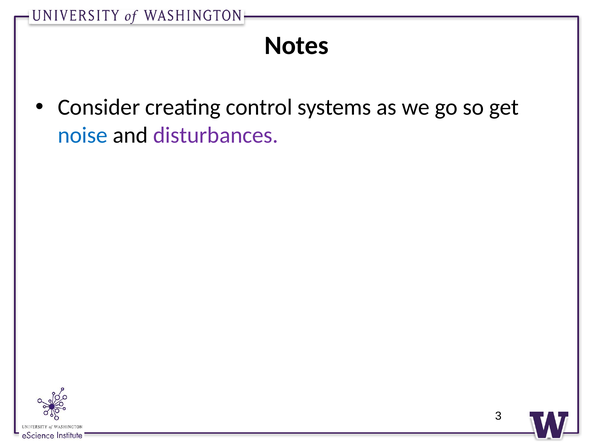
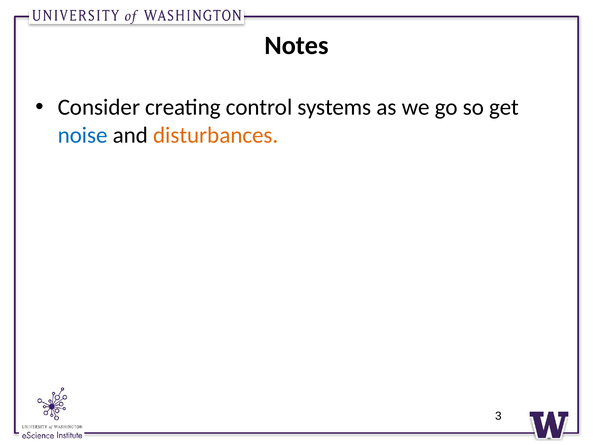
disturbances colour: purple -> orange
